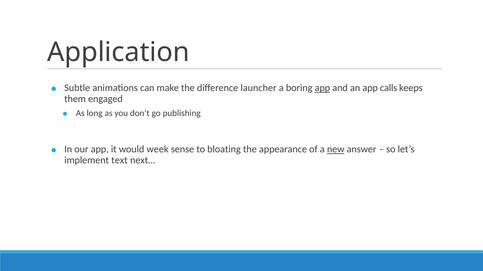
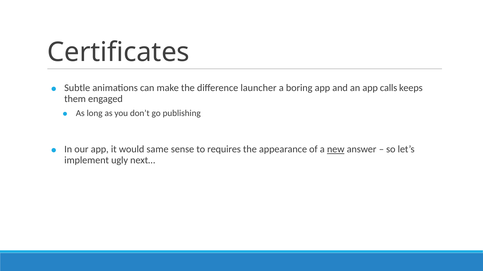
Application: Application -> Certificates
app at (322, 88) underline: present -> none
week: week -> same
bloating: bloating -> requires
text: text -> ugly
